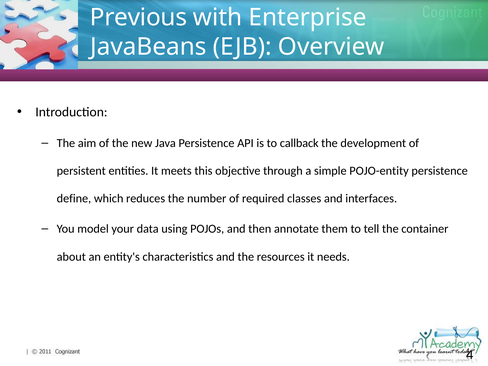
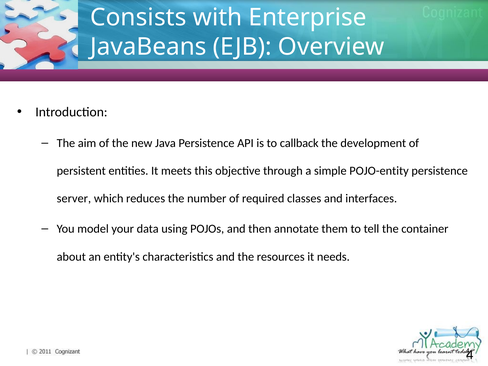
Previous: Previous -> Consists
define: define -> server
